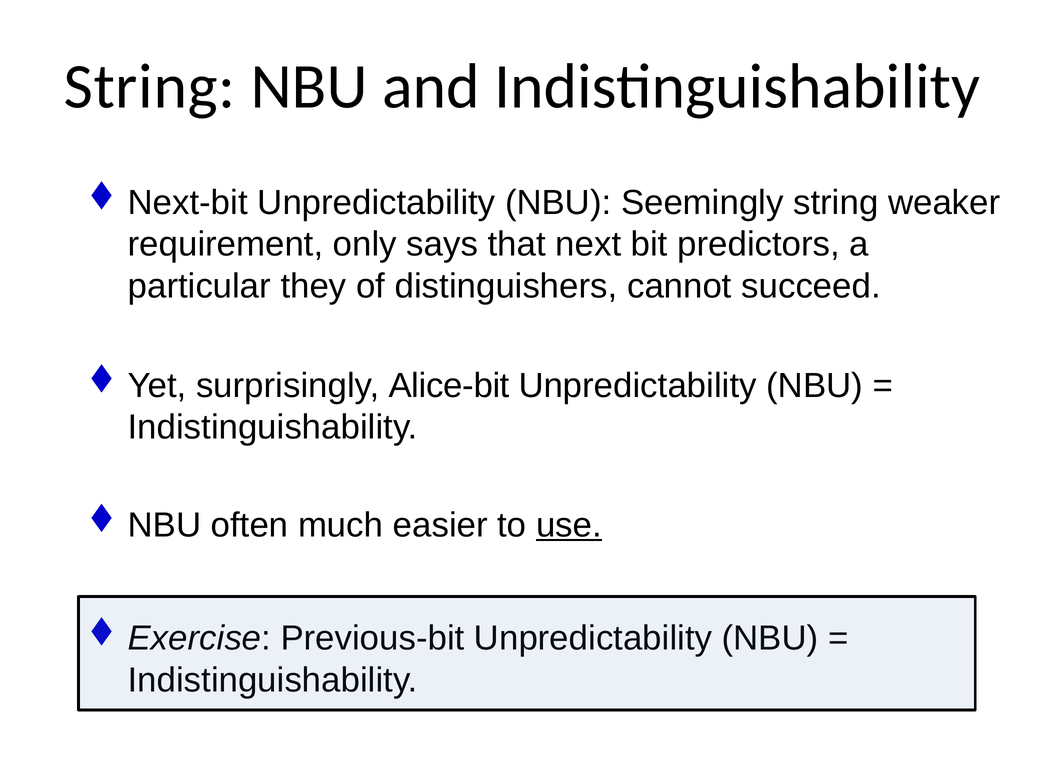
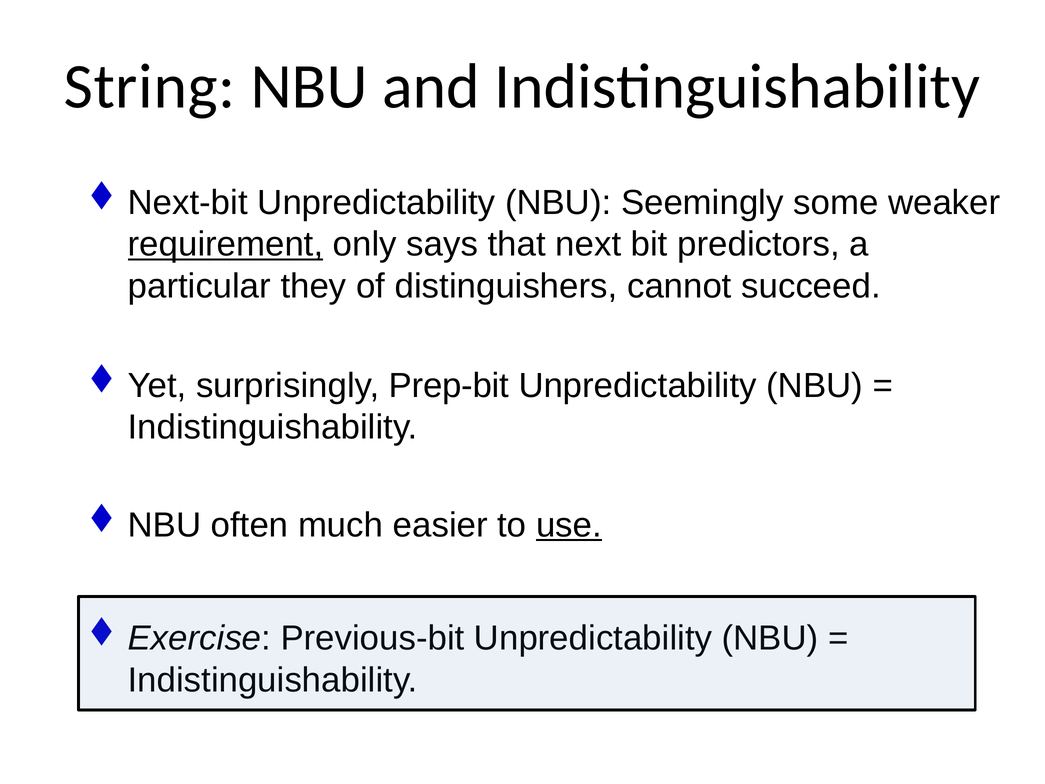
Seemingly string: string -> some
requirement underline: none -> present
Alice-bit: Alice-bit -> Prep-bit
